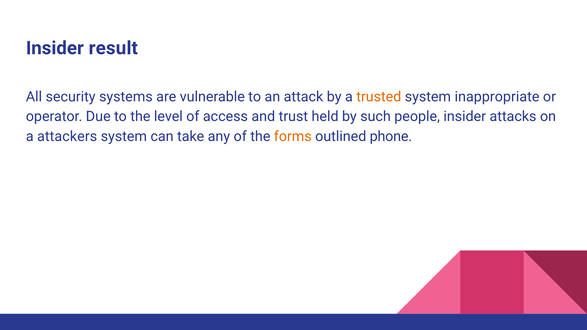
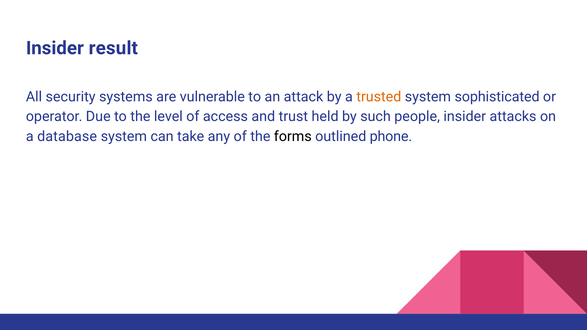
inappropriate: inappropriate -> sophisticated
attackers: attackers -> database
forms colour: orange -> black
